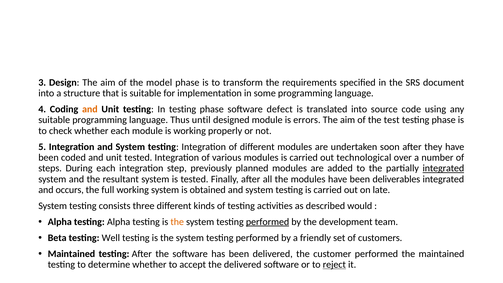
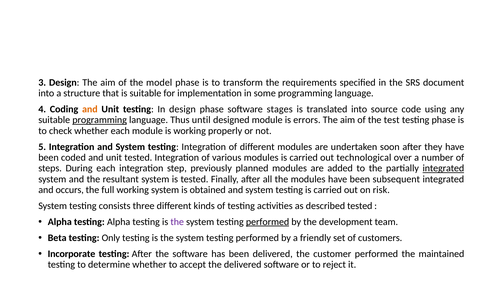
In testing: testing -> design
defect: defect -> stages
programming at (100, 120) underline: none -> present
deliverables: deliverables -> subsequent
late: late -> risk
described would: would -> tested
the at (177, 222) colour: orange -> purple
Well: Well -> Only
Maintained at (71, 254): Maintained -> Incorporate
reject underline: present -> none
